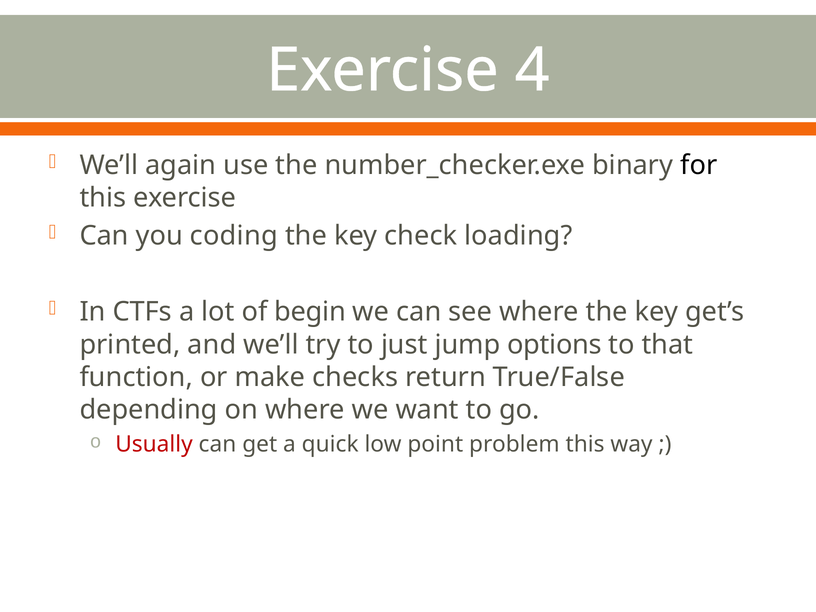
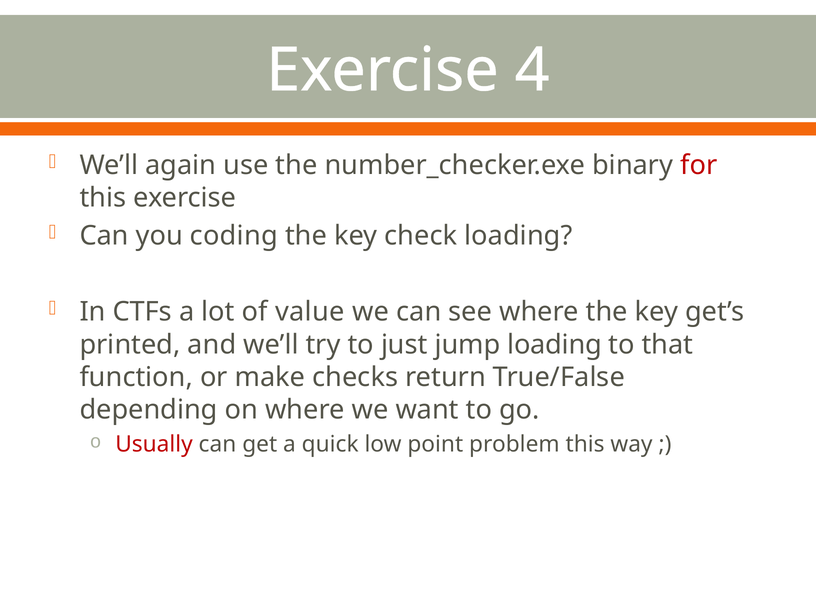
for colour: black -> red
begin: begin -> value
jump options: options -> loading
